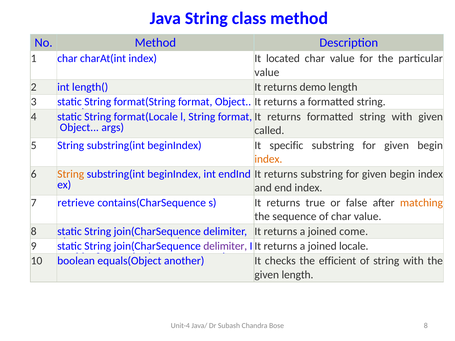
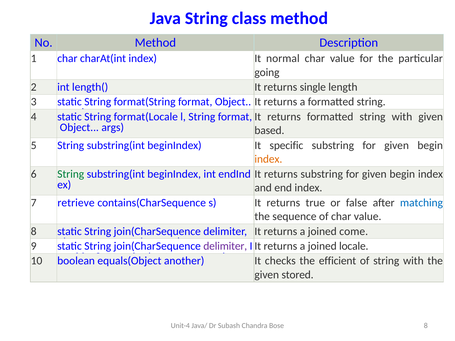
located: located -> normal
value at (267, 72): value -> going
demo: demo -> single
called: called -> based
String at (71, 174) colour: orange -> green
matching colour: orange -> blue
given length: length -> stored
